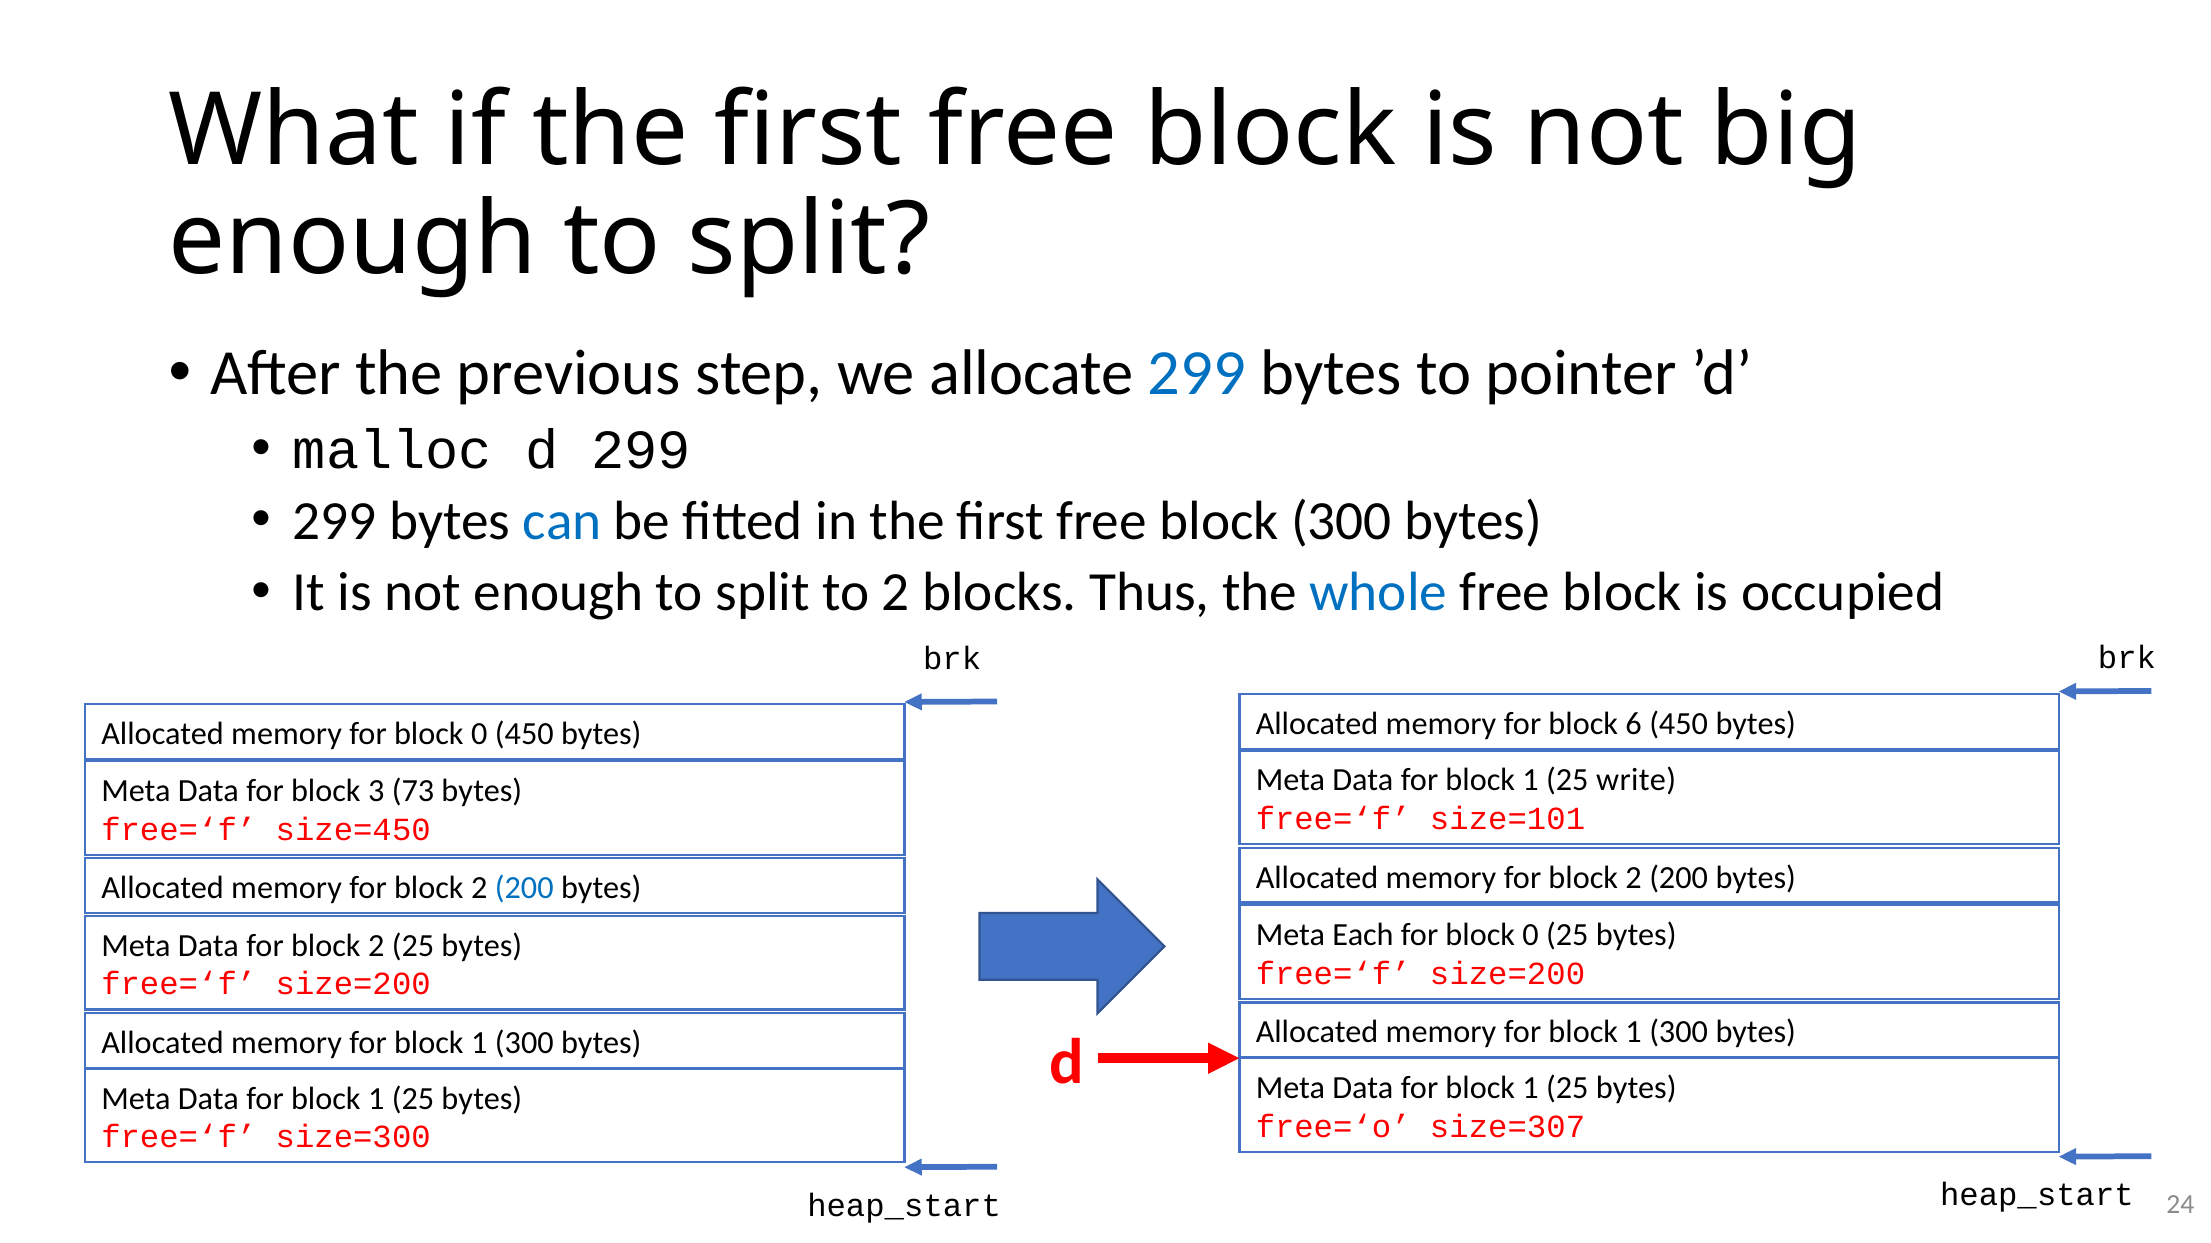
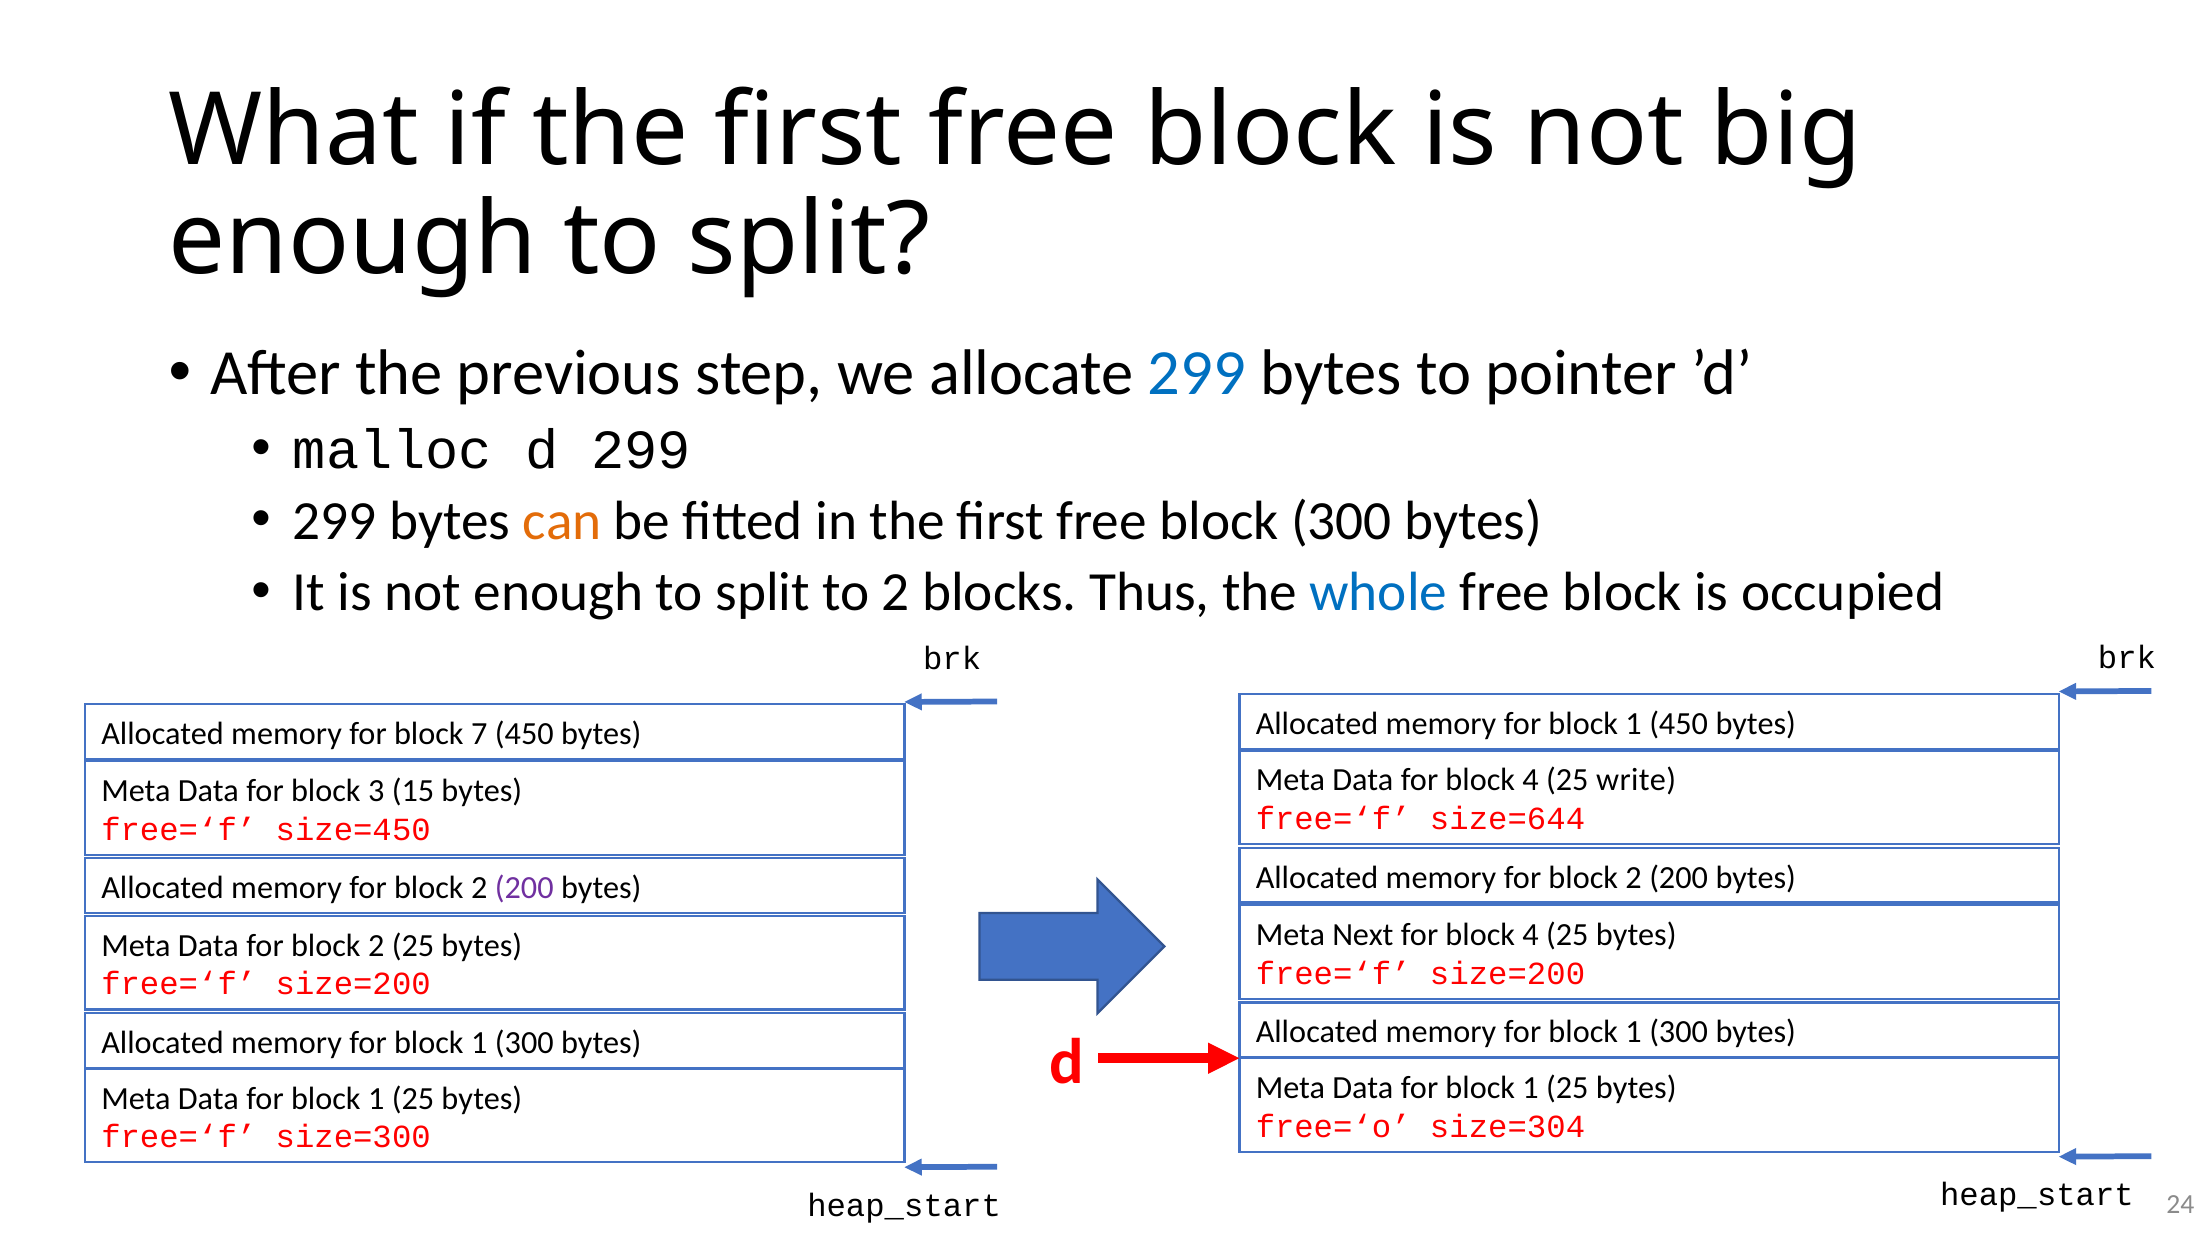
can colour: blue -> orange
6 at (1634, 724): 6 -> 1
memory for block 0: 0 -> 7
1 at (1531, 781): 1 -> 4
73: 73 -> 15
size=101: size=101 -> size=644
200 at (524, 888) colour: blue -> purple
Each: Each -> Next
0 at (1531, 936): 0 -> 4
size=307: size=307 -> size=304
